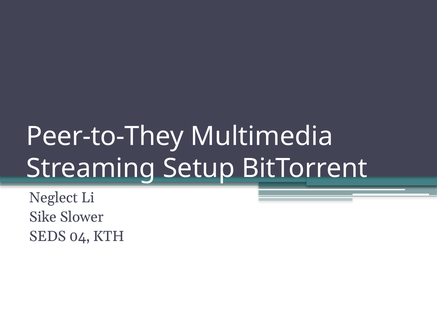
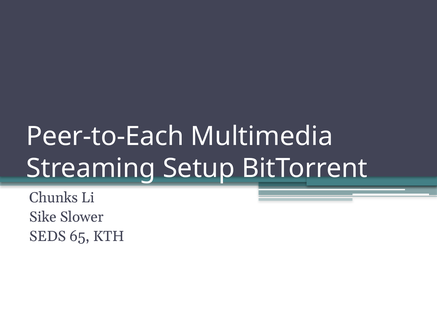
Peer-to-They: Peer-to-They -> Peer-to-Each
Neglect: Neglect -> Chunks
04: 04 -> 65
